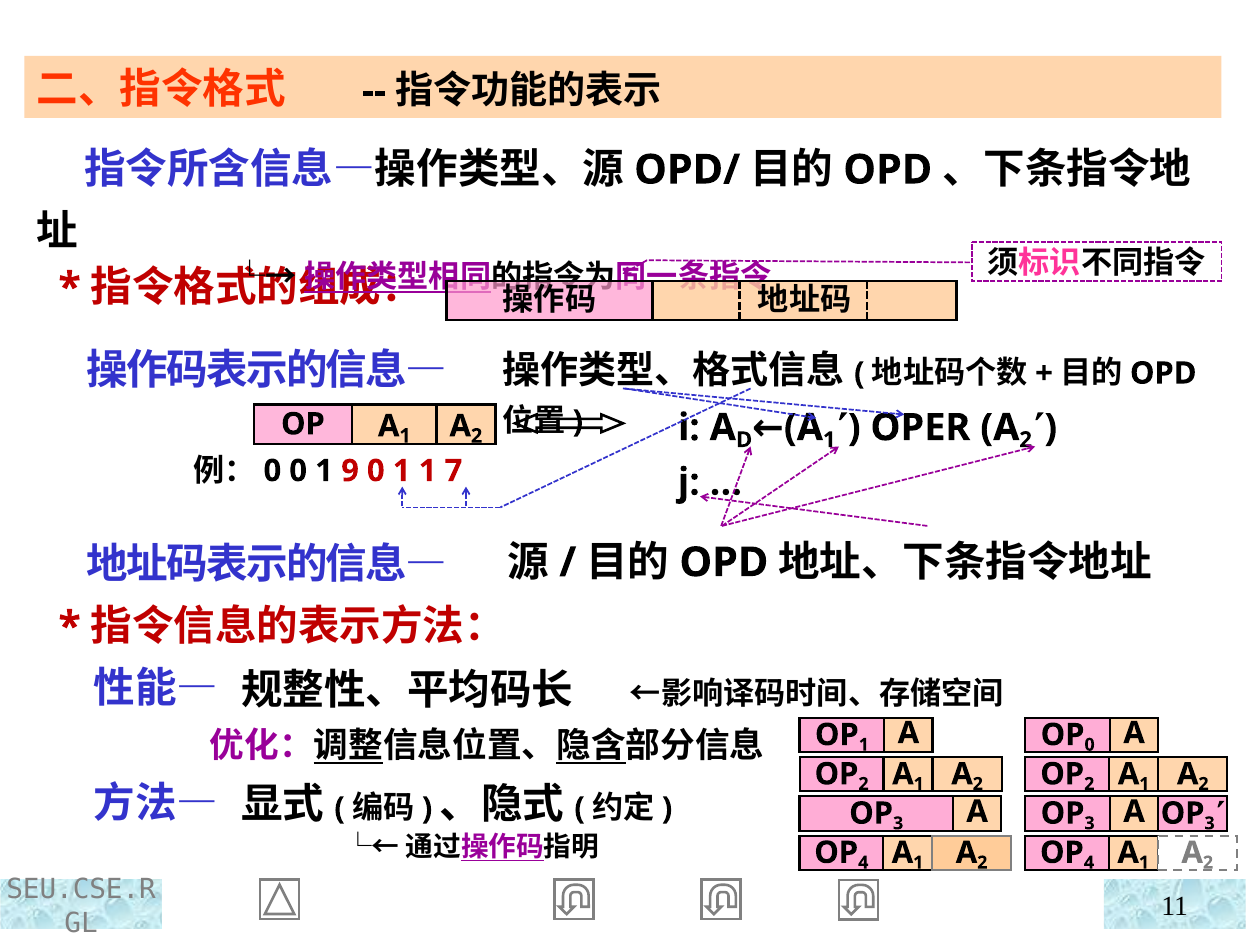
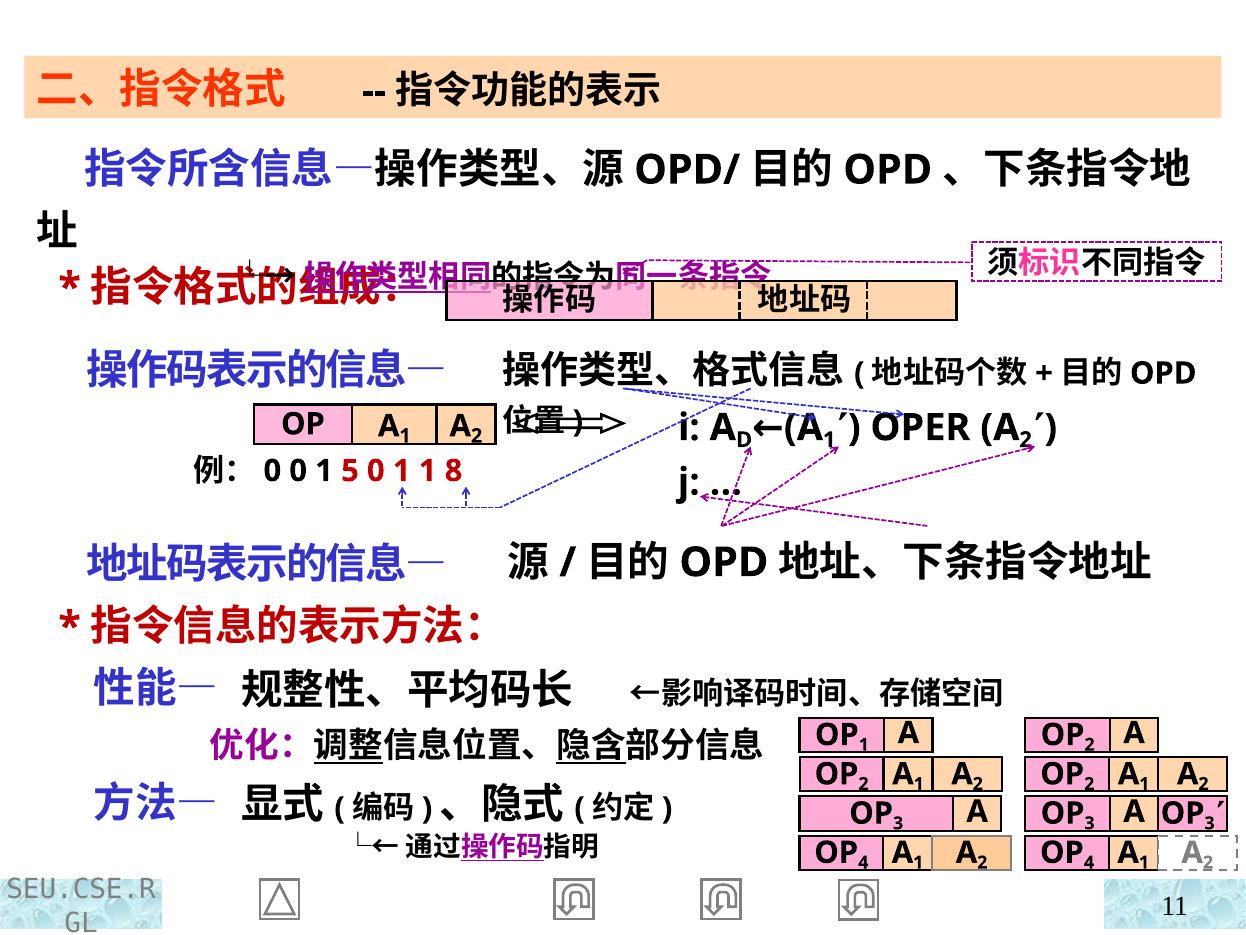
9: 9 -> 5
7: 7 -> 8
0 at (1090, 744): 0 -> 2
